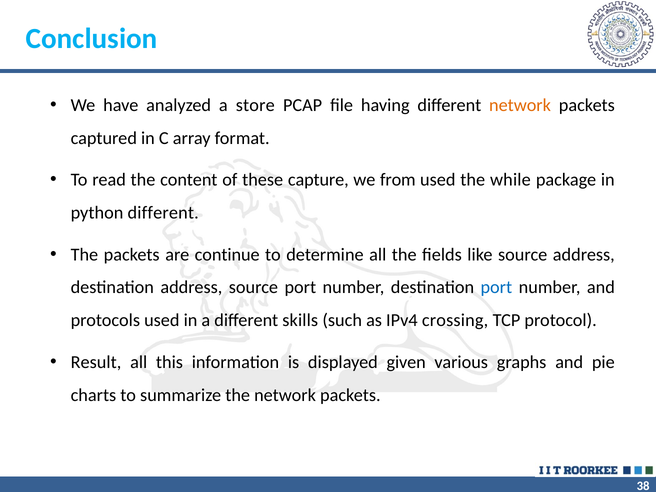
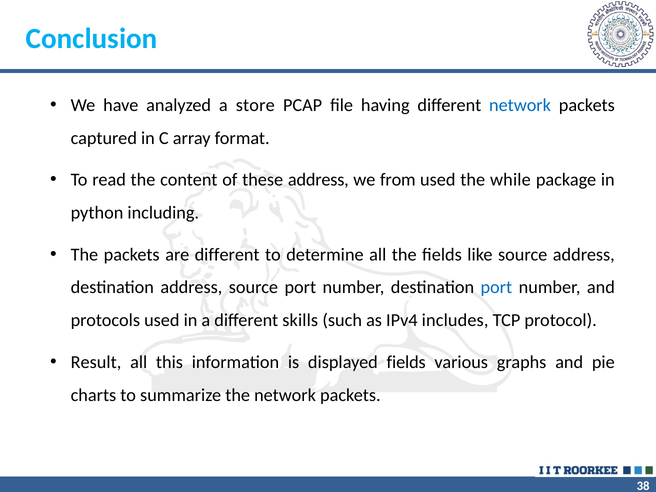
network at (520, 105) colour: orange -> blue
these capture: capture -> address
python different: different -> including
are continue: continue -> different
crossing: crossing -> includes
displayed given: given -> fields
